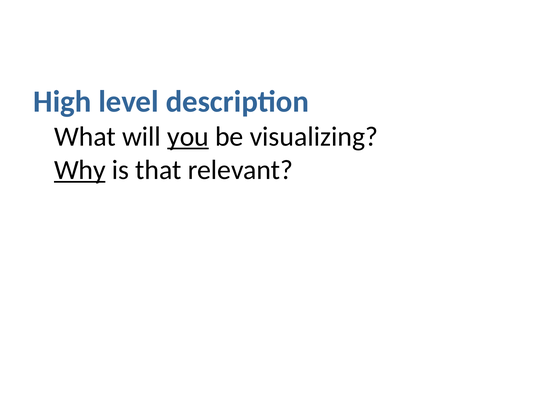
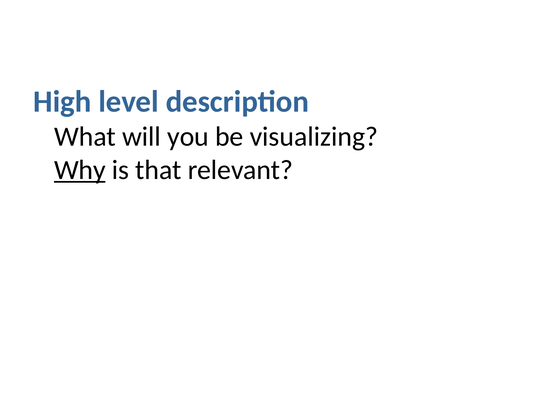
you underline: present -> none
